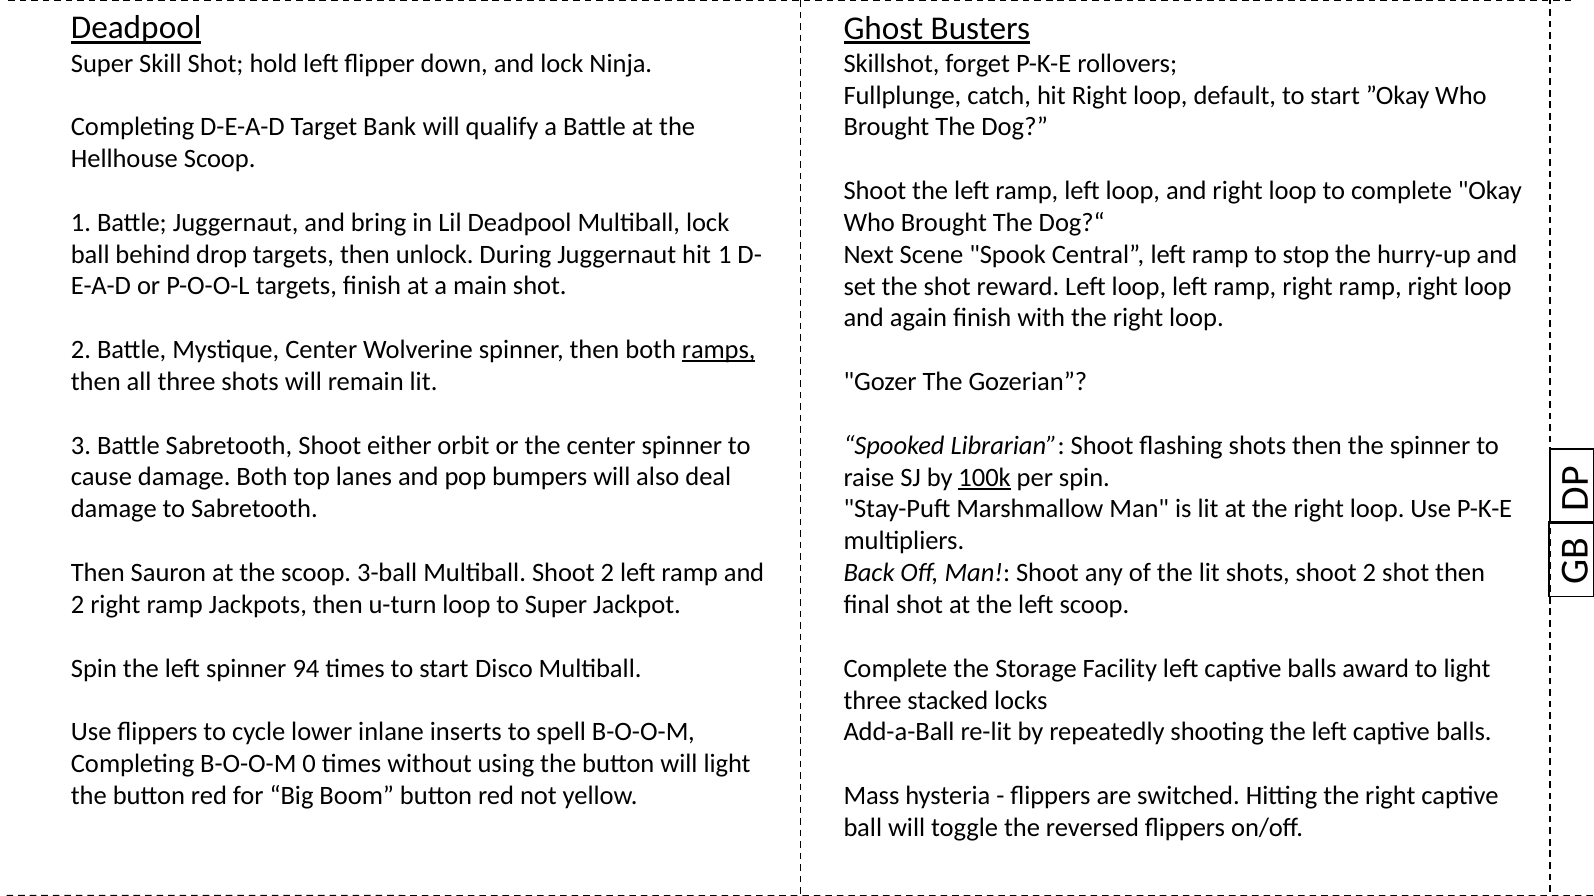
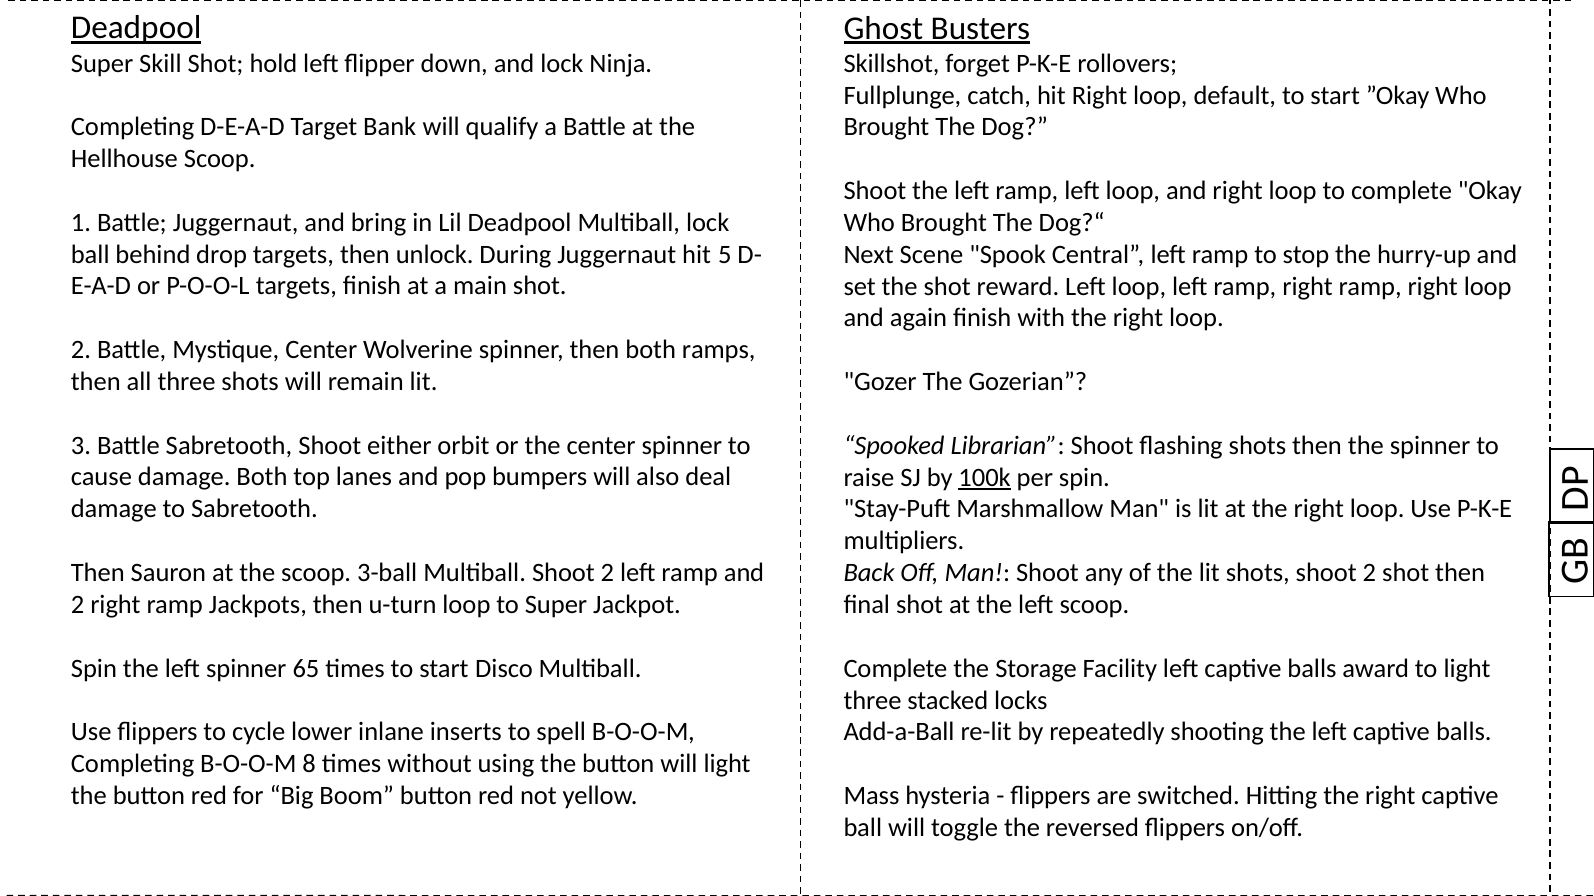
hit 1: 1 -> 5
ramps underline: present -> none
94: 94 -> 65
0: 0 -> 8
